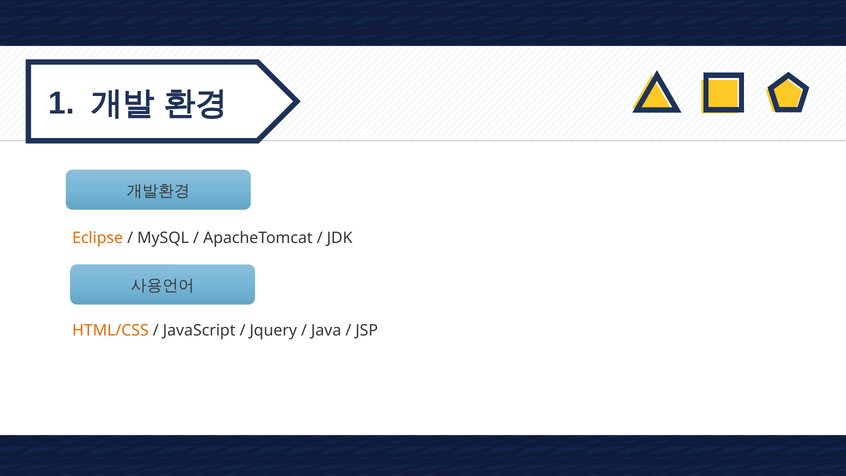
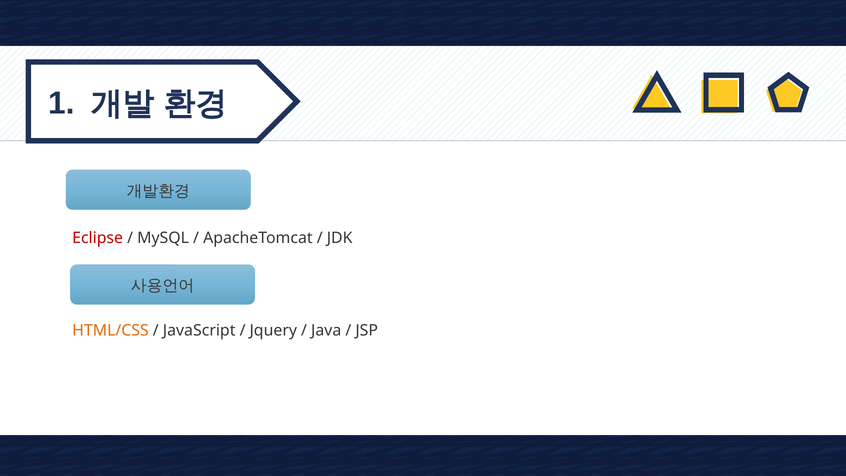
Eclipse colour: orange -> red
